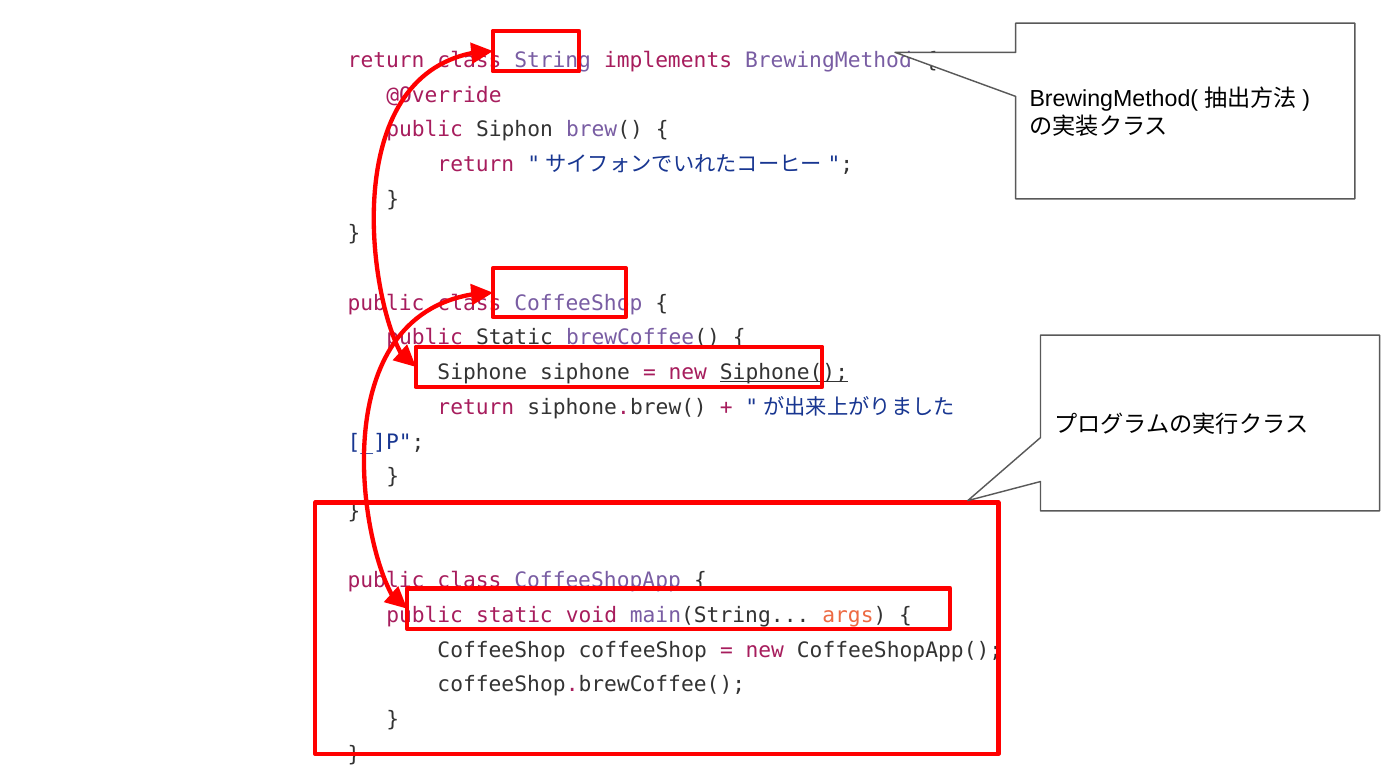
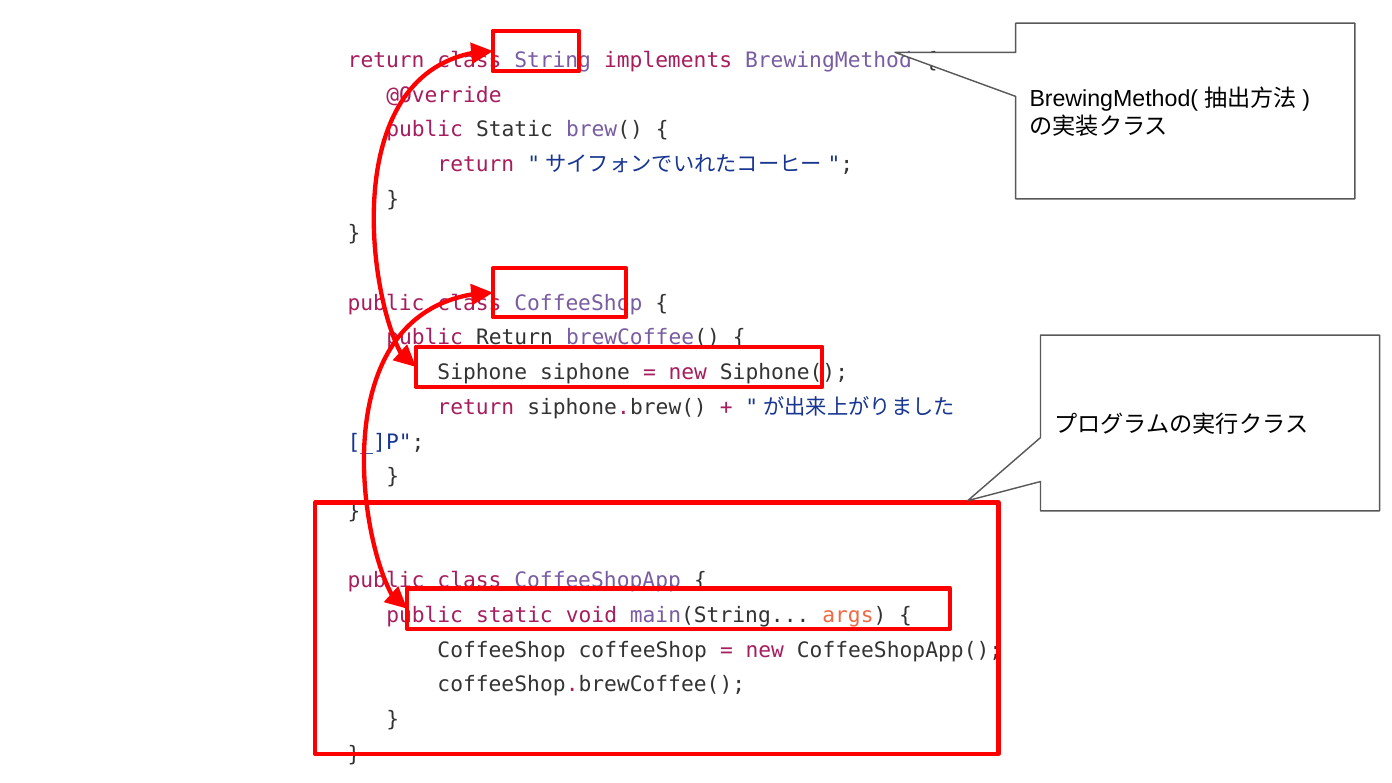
Siphon at (514, 130): Siphon -> Static
Static at (514, 338): Static -> Return
Siphone( underline: present -> none
